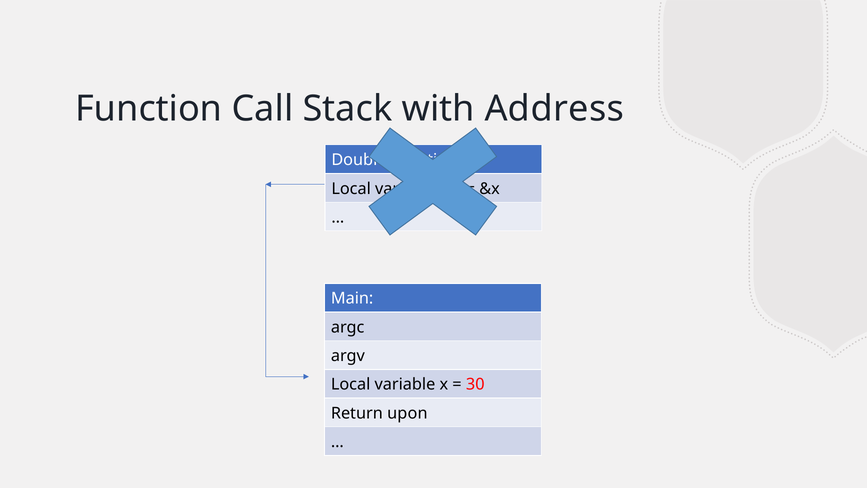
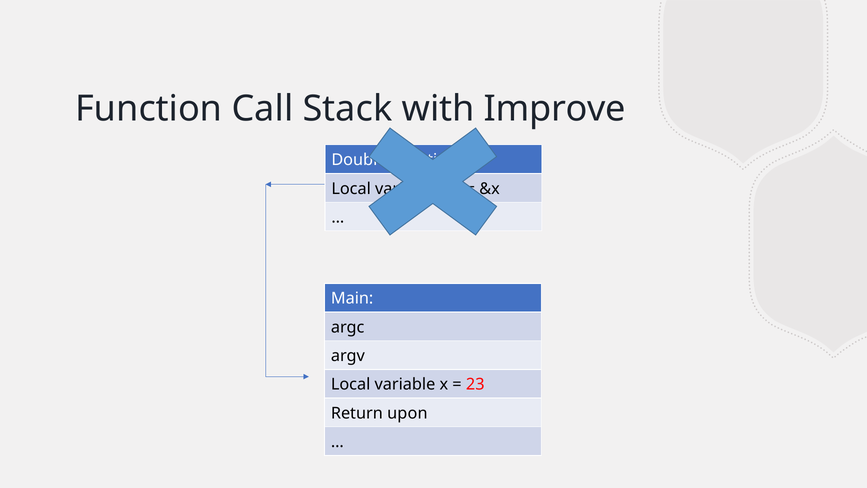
Address: Address -> Improve
30: 30 -> 23
